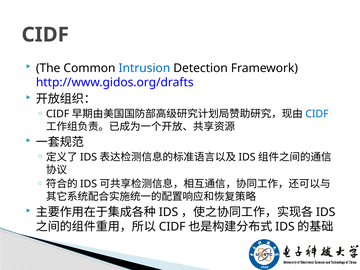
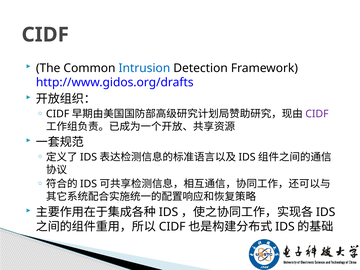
CIDF at (317, 114) colour: blue -> purple
